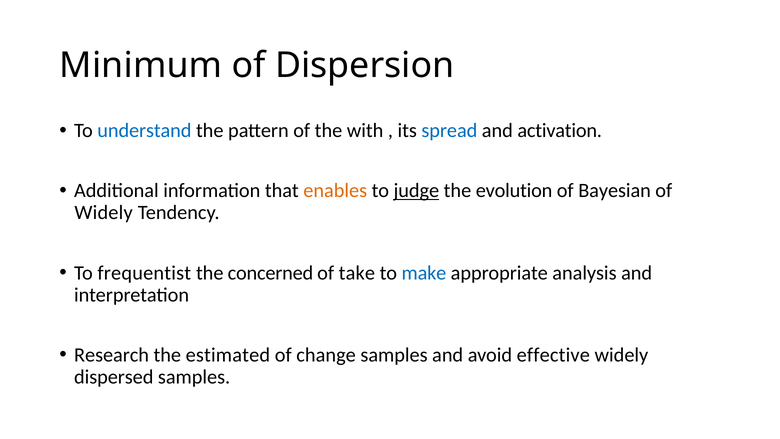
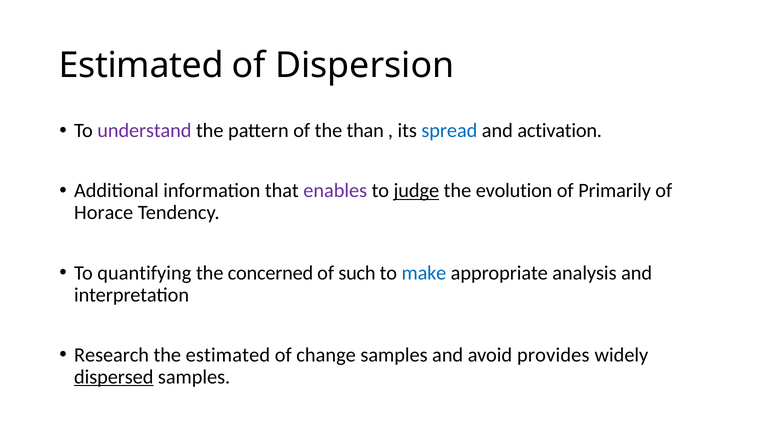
Minimum at (141, 66): Minimum -> Estimated
understand colour: blue -> purple
with: with -> than
enables colour: orange -> purple
Bayesian: Bayesian -> Primarily
Widely at (104, 213): Widely -> Horace
frequentist: frequentist -> quantifying
take: take -> such
effective: effective -> provides
dispersed underline: none -> present
